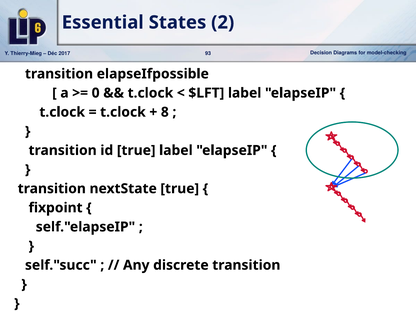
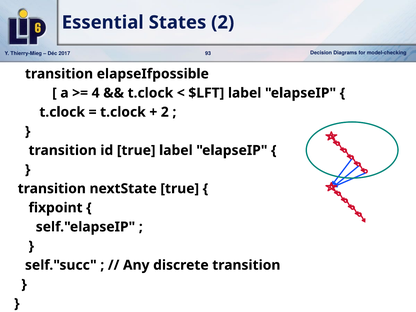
0: 0 -> 4
8 at (165, 112): 8 -> 2
